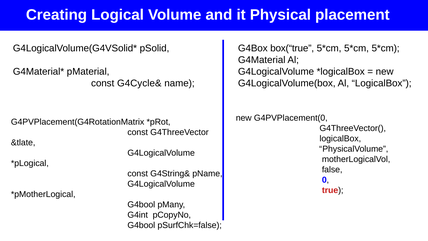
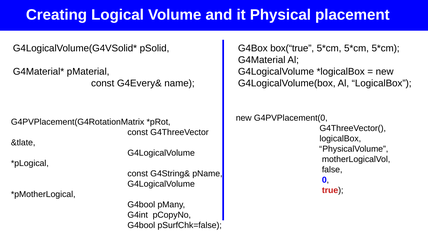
G4Cycle&: G4Cycle& -> G4Every&
